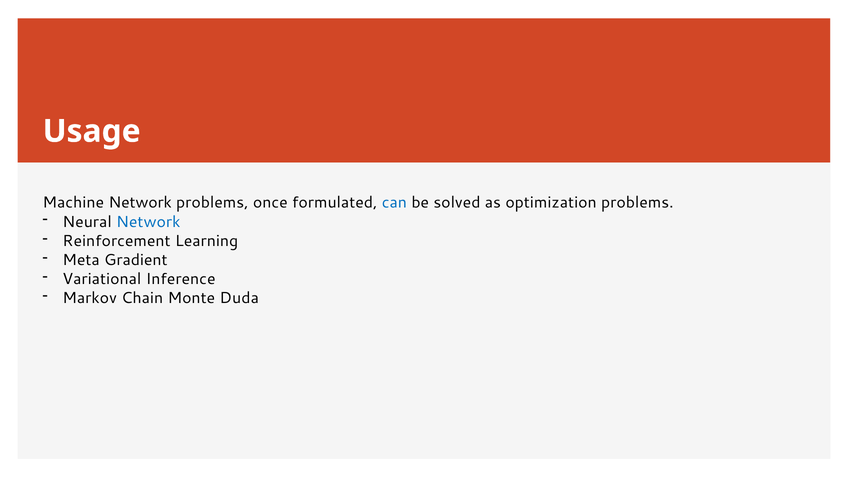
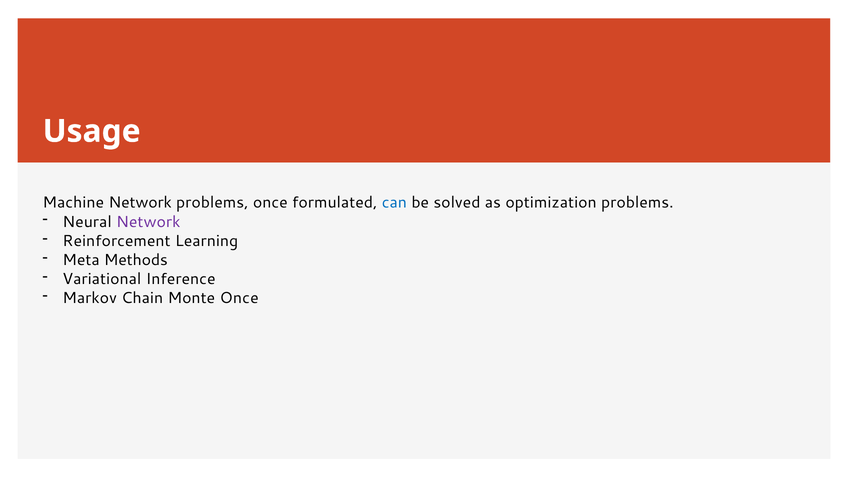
Network at (148, 222) colour: blue -> purple
Gradient: Gradient -> Methods
Monte Duda: Duda -> Once
